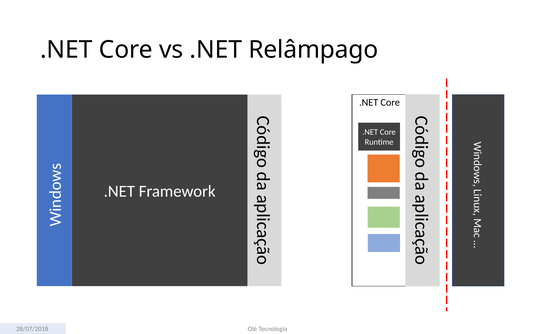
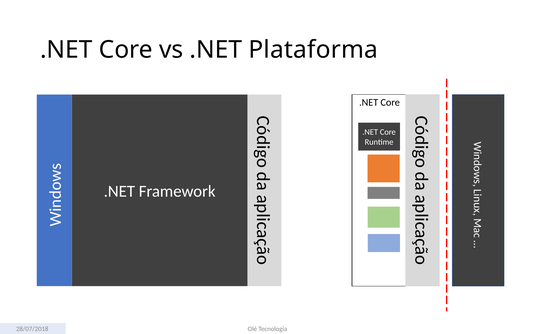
Relâmpago: Relâmpago -> Plataforma
